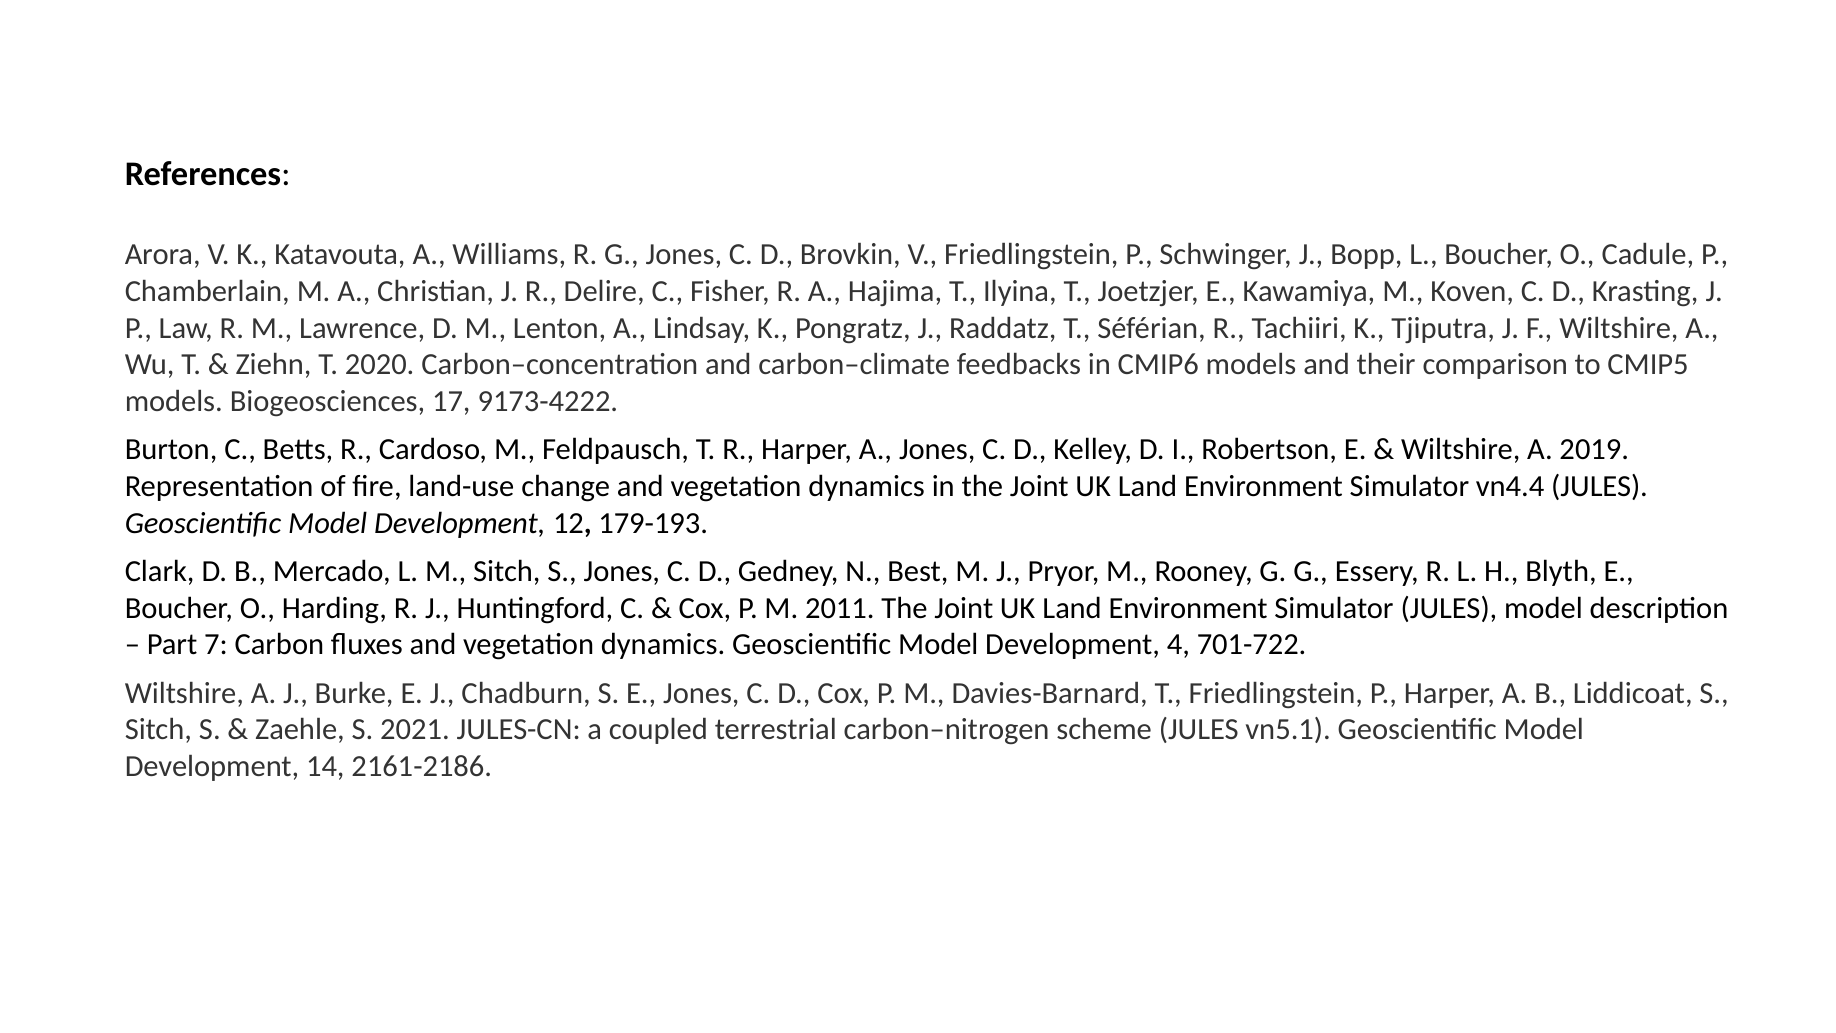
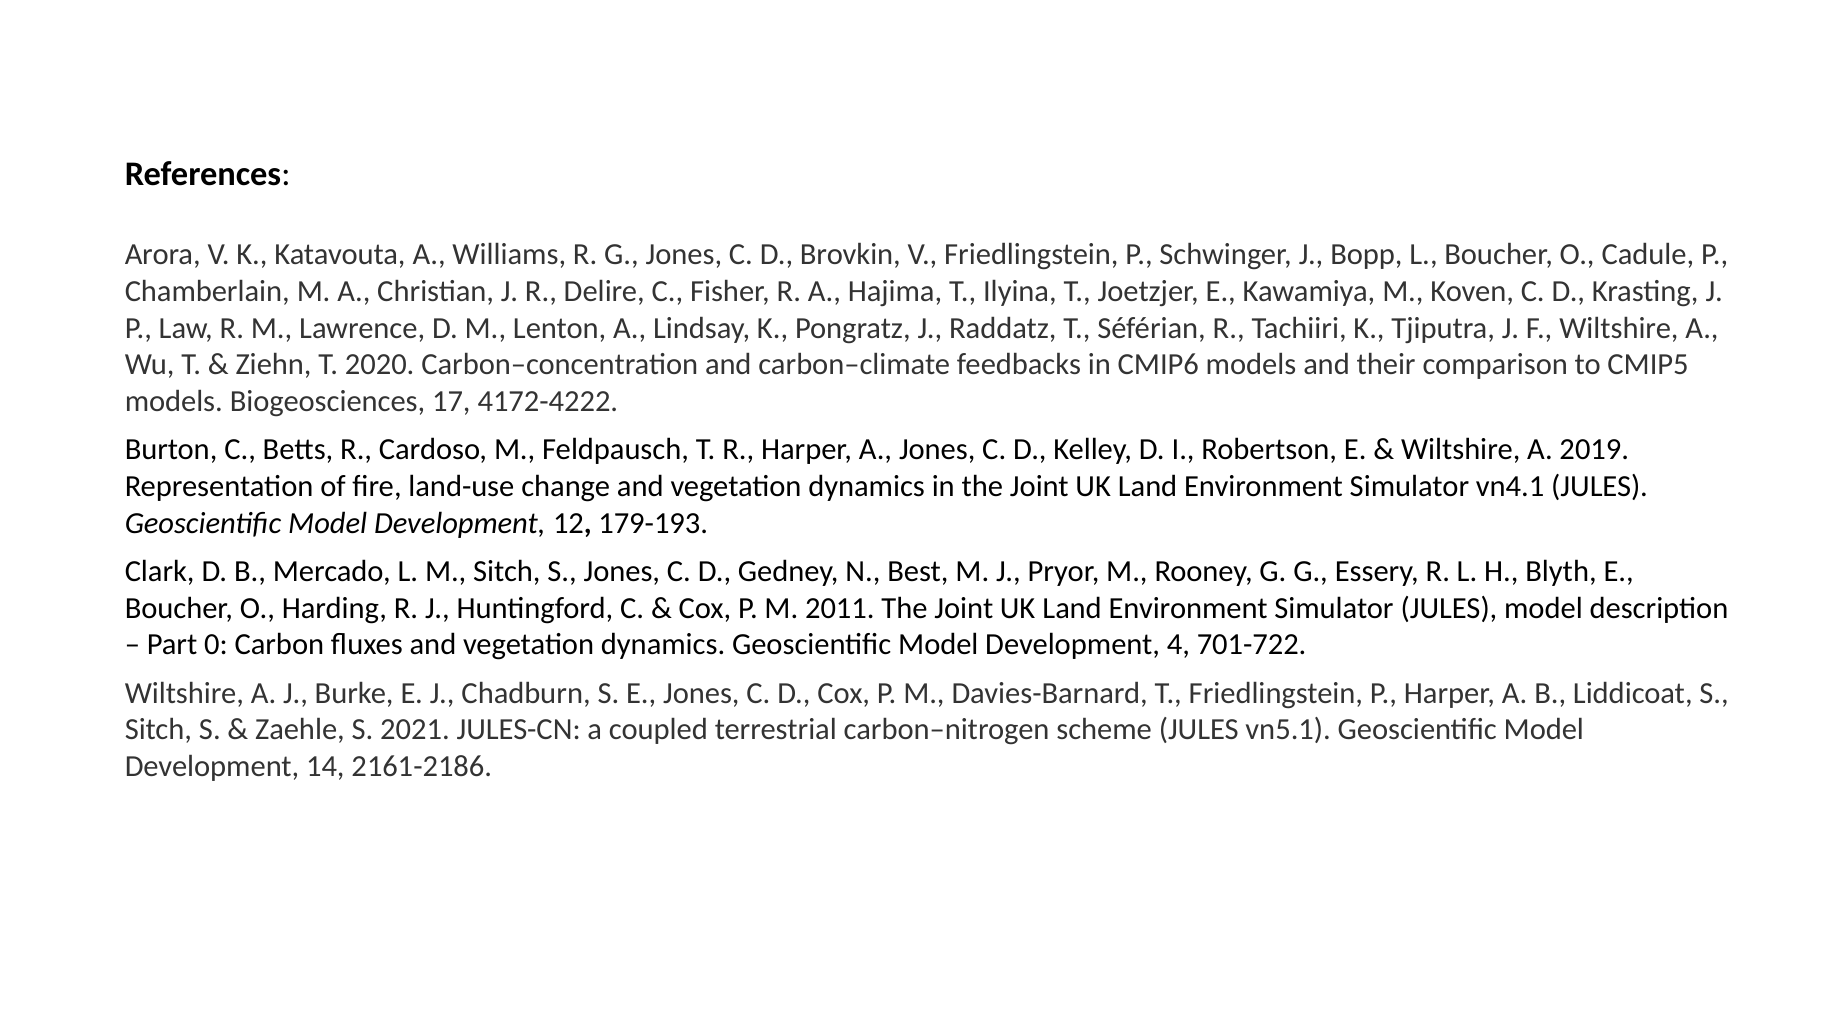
9173-4222: 9173-4222 -> 4172-4222
vn4.4: vn4.4 -> vn4.1
7: 7 -> 0
